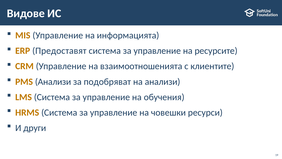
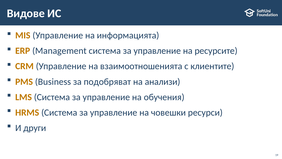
Предоставят: Предоставят -> Management
PMS Анализи: Анализи -> Business
